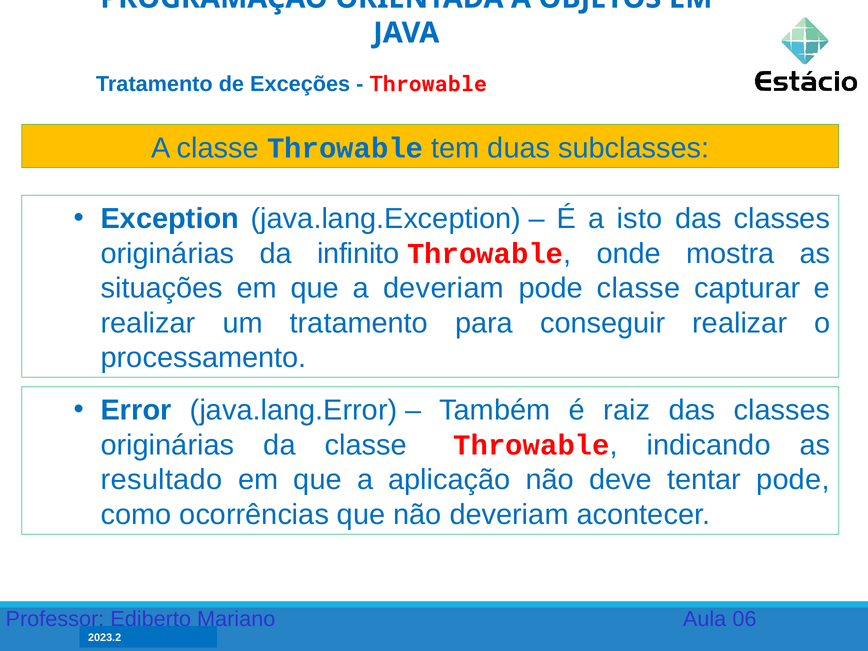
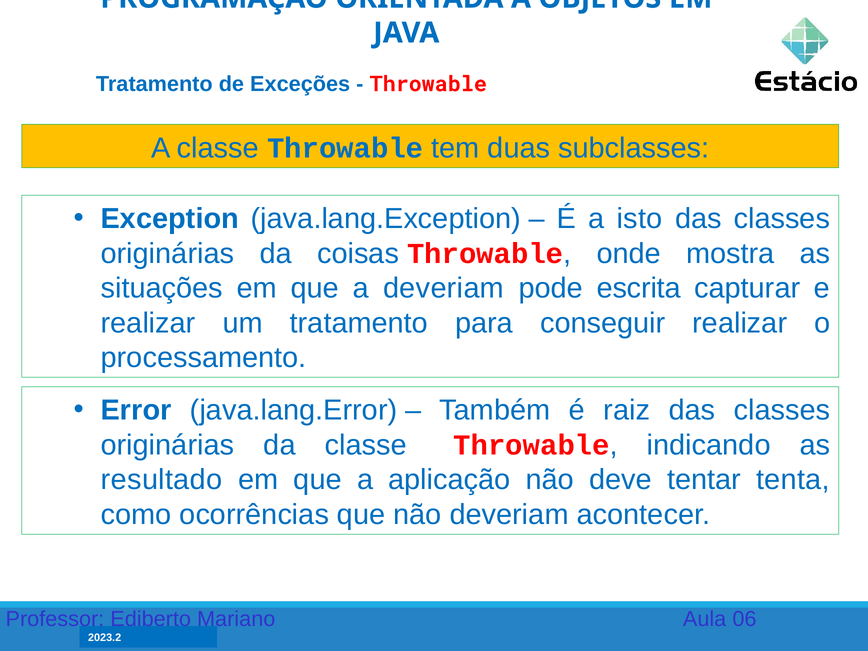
infinito: infinito -> coisas
pode classe: classe -> escrita
tentar pode: pode -> tenta
